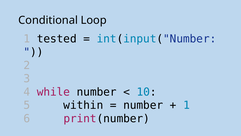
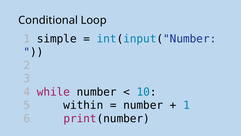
tested: tested -> simple
